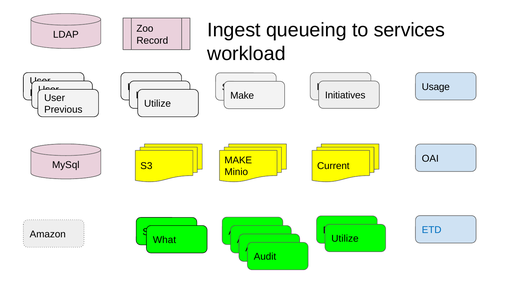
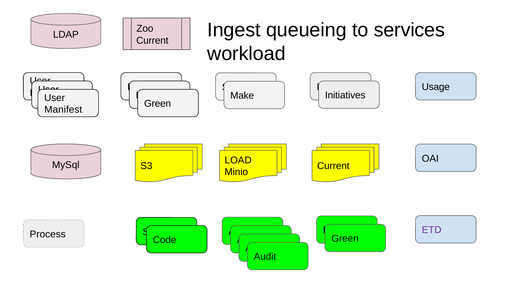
Record at (152, 40): Record -> Current
Utilize at (158, 104): Utilize -> Green
Previous: Previous -> Manifest
MAKE at (238, 160): MAKE -> LOAD
ETD colour: blue -> purple
Amazon: Amazon -> Process
Utilize at (345, 239): Utilize -> Green
What: What -> Code
